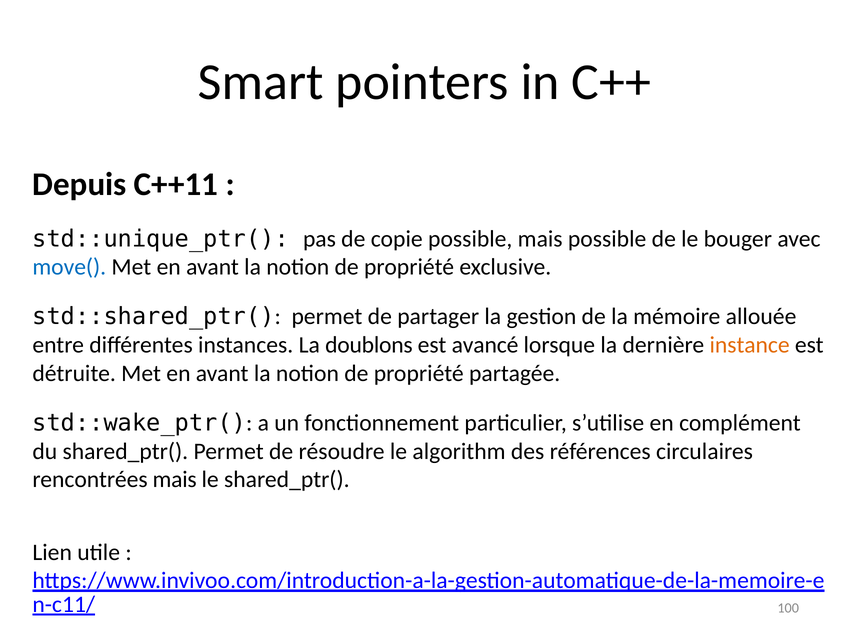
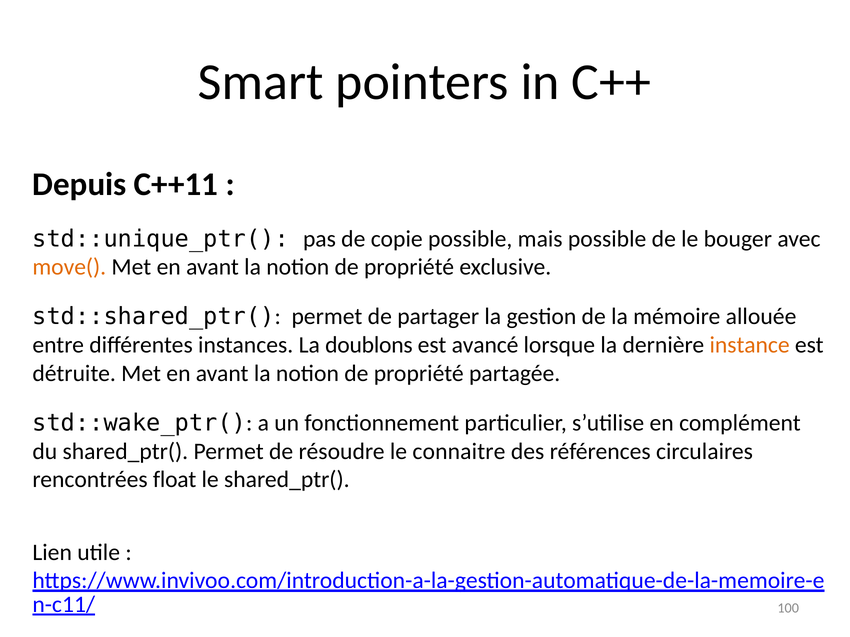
move( colour: blue -> orange
algorithm: algorithm -> connaitre
rencontrées mais: mais -> float
